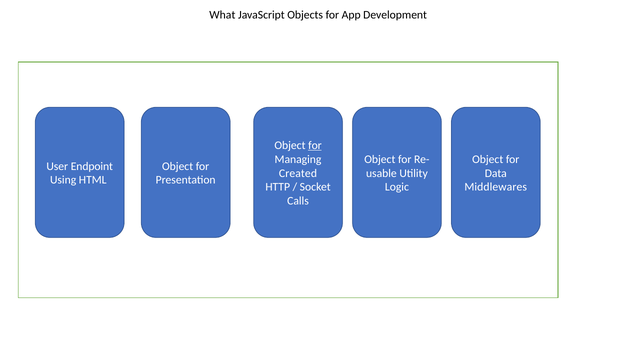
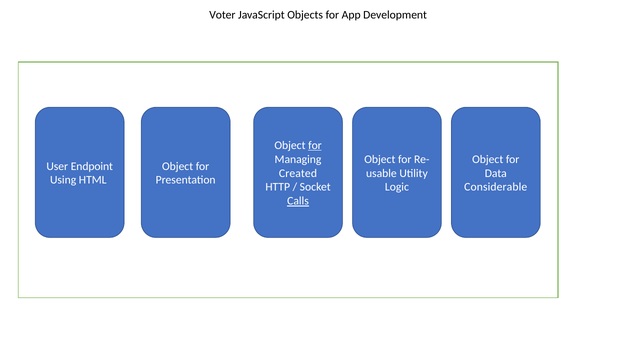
What: What -> Voter
Middlewares: Middlewares -> Considerable
Calls underline: none -> present
